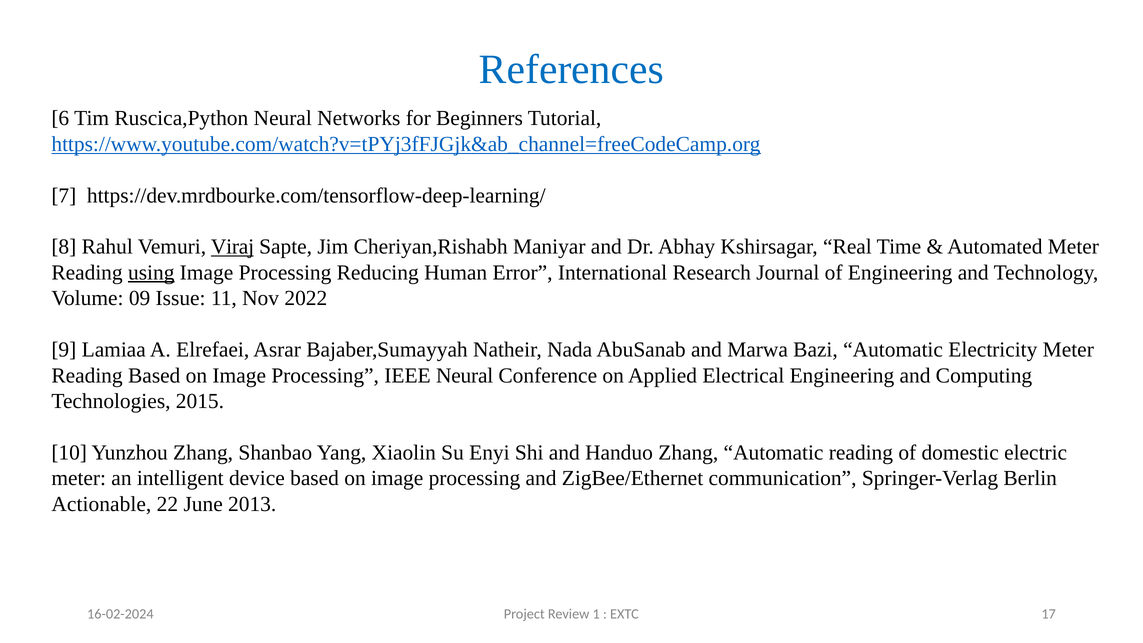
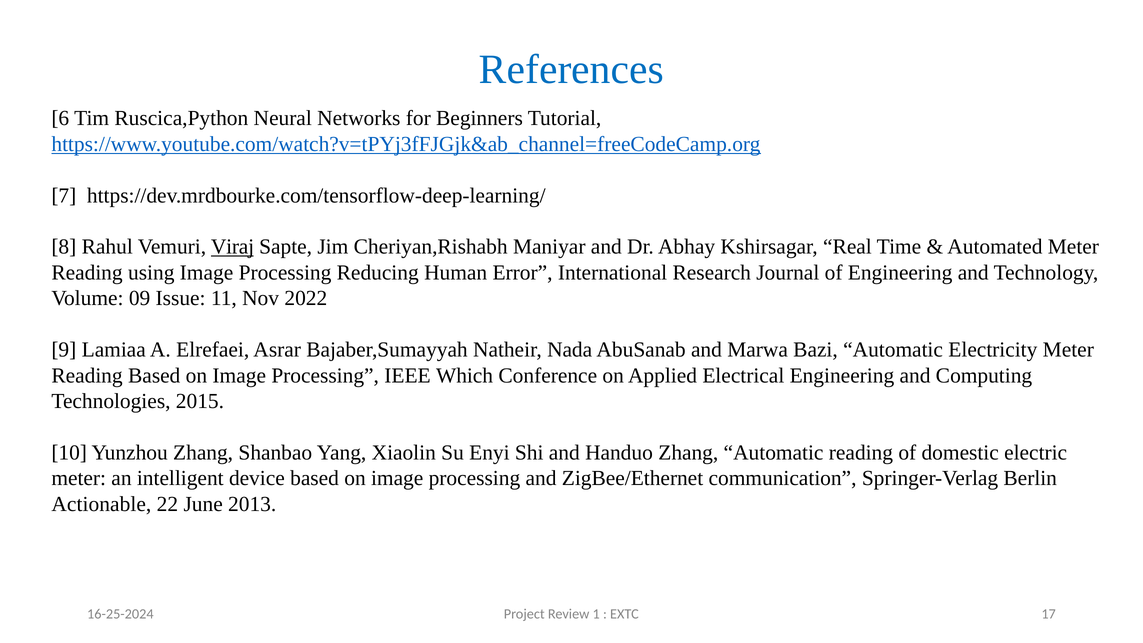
using underline: present -> none
IEEE Neural: Neural -> Which
16-02-2024: 16-02-2024 -> 16-25-2024
